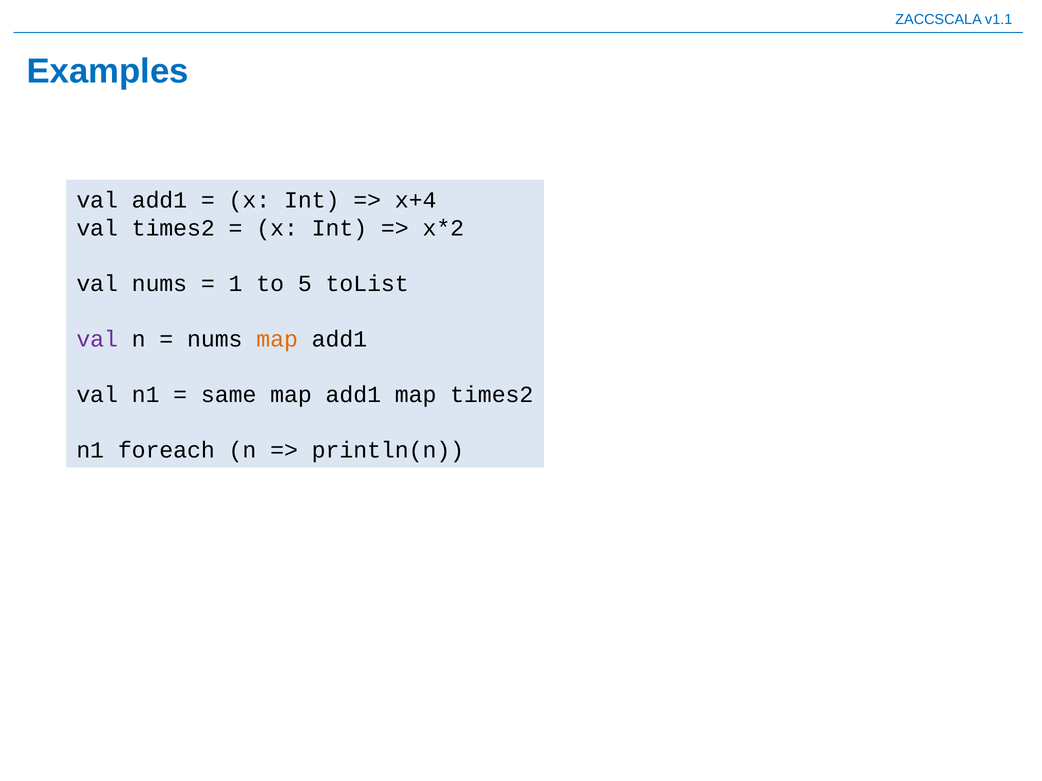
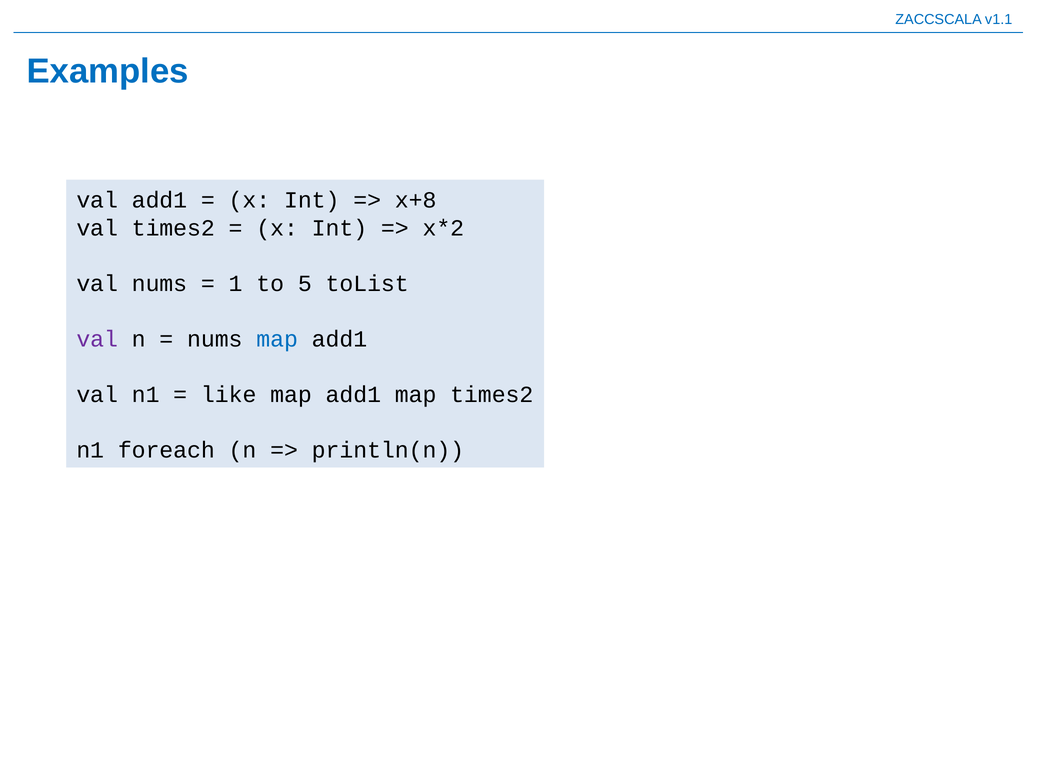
x+4: x+4 -> x+8
map at (277, 339) colour: orange -> blue
same: same -> like
